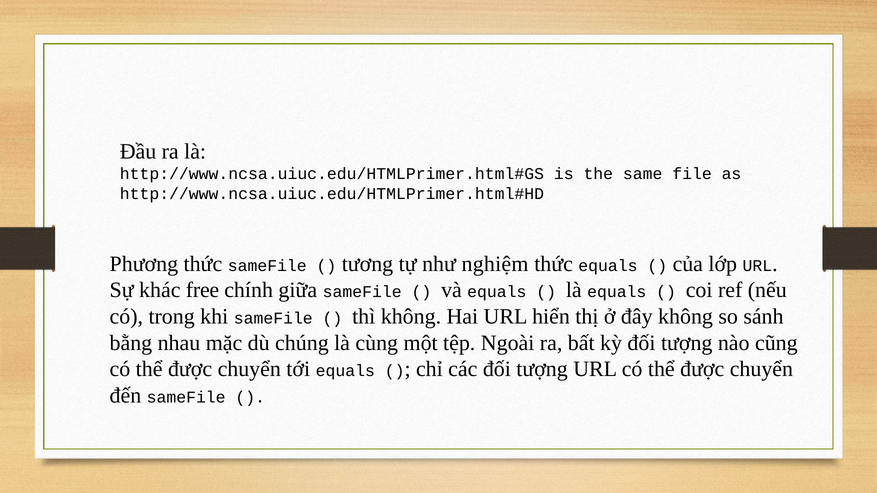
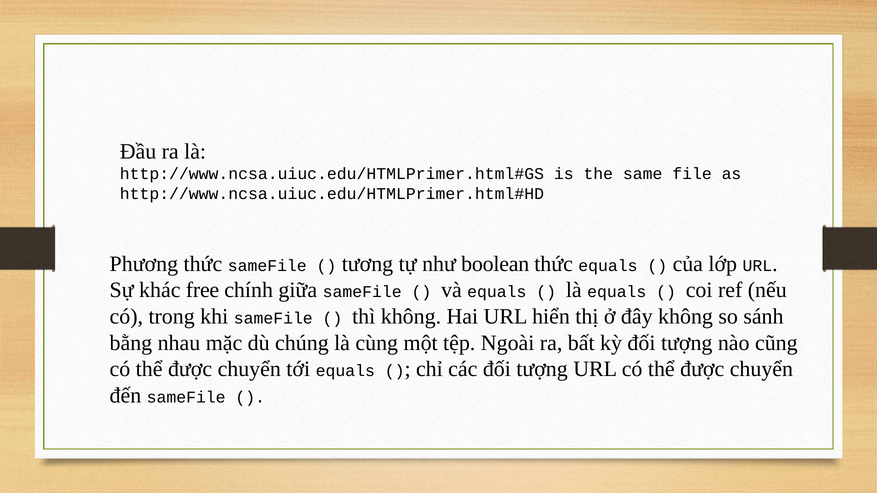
nghiệm: nghiệm -> boolean
